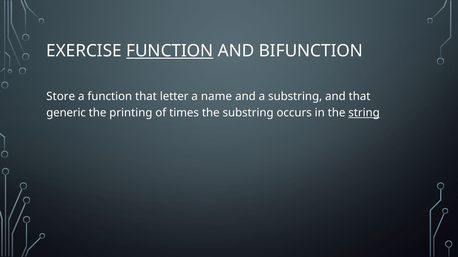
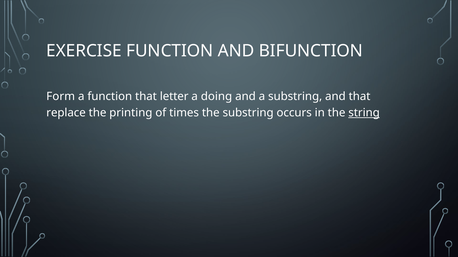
FUNCTION at (170, 51) underline: present -> none
Store: Store -> Form
name: name -> doing
generic: generic -> replace
